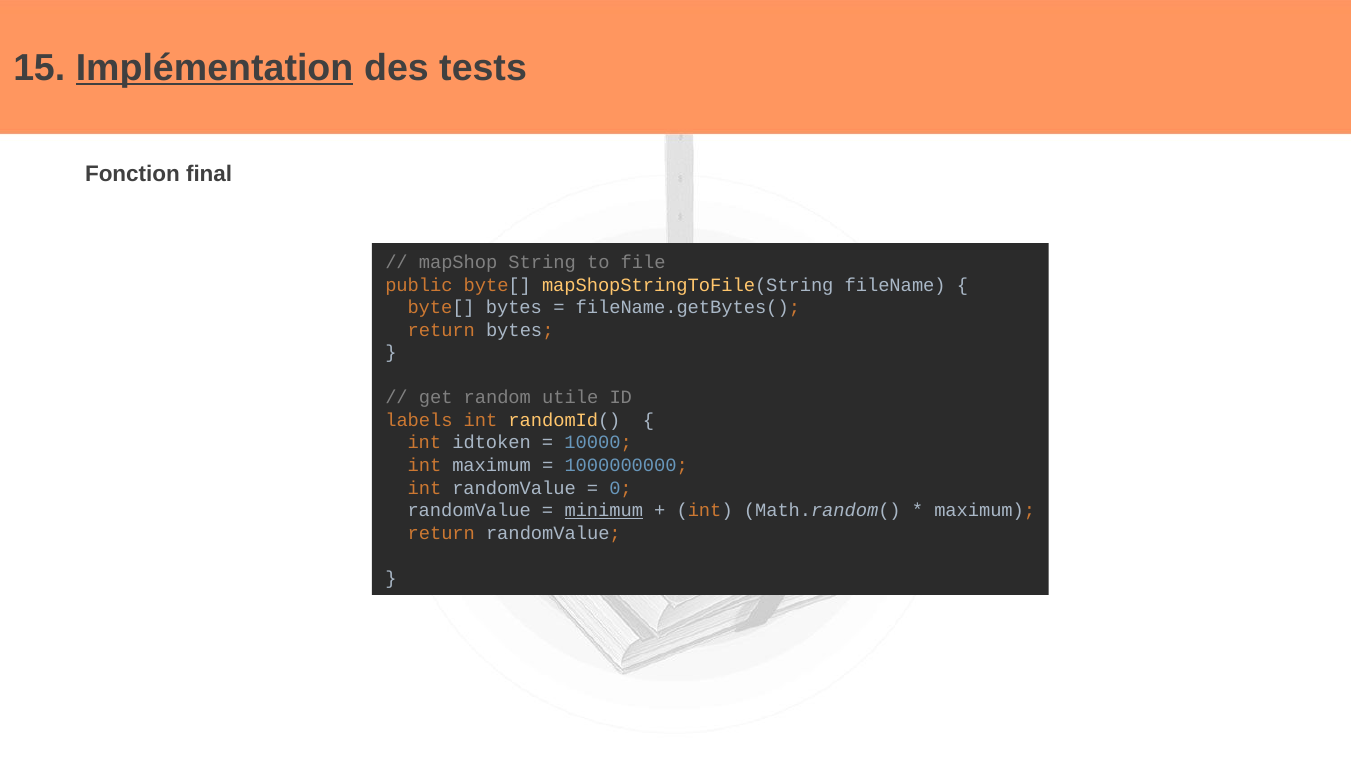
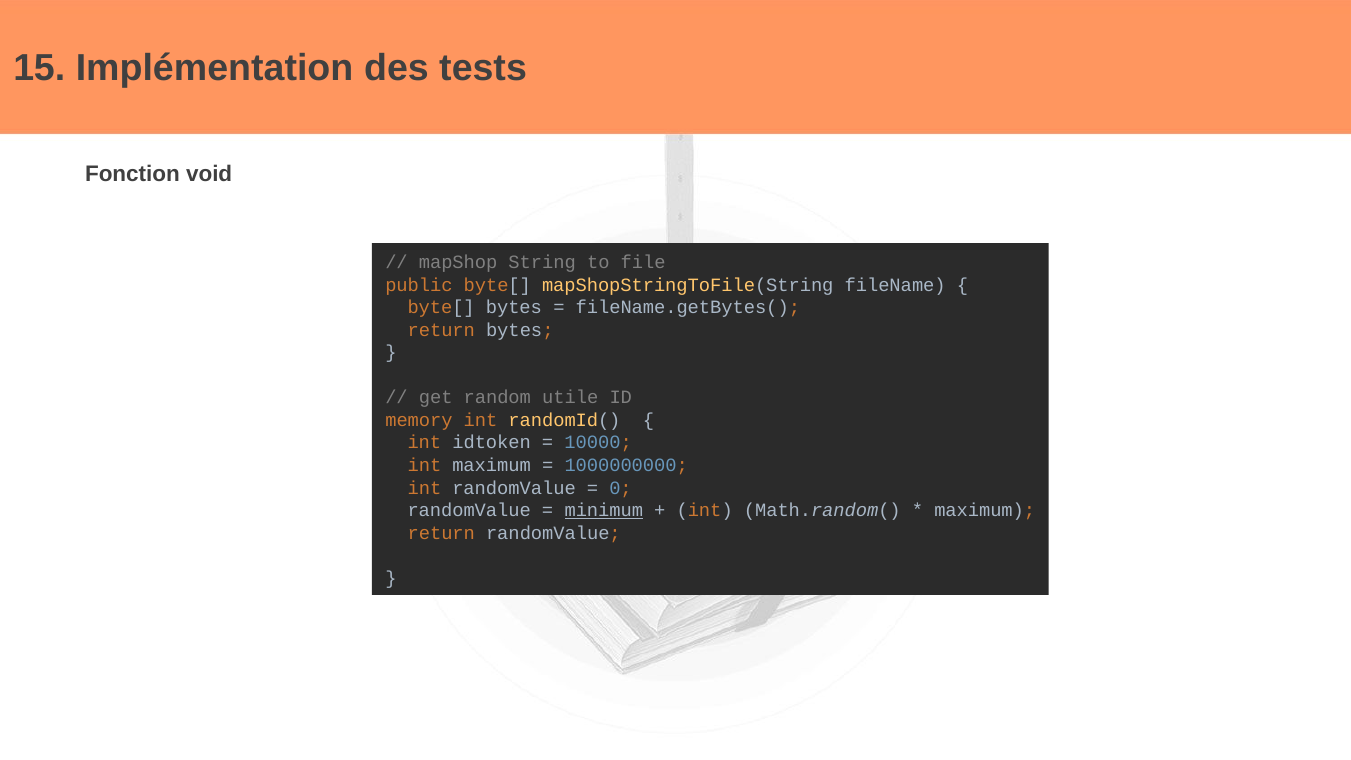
Implémentation underline: present -> none
final: final -> void
labels: labels -> memory
